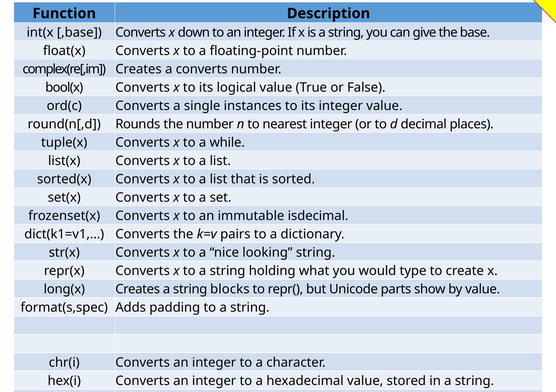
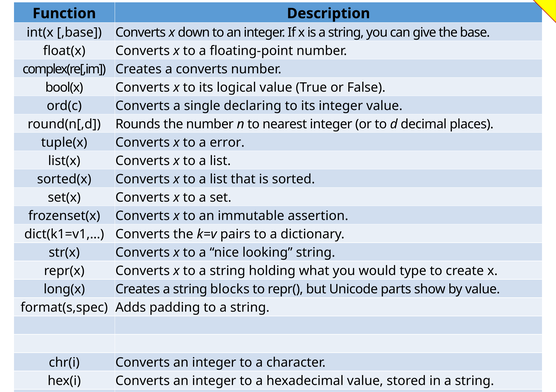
instances: instances -> declaring
while: while -> error
isdecimal: isdecimal -> assertion
